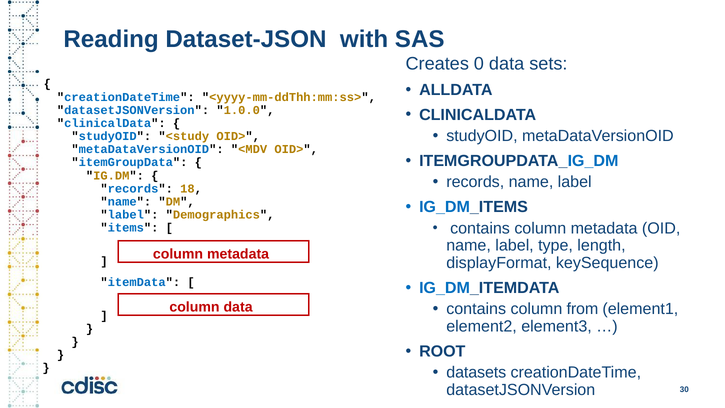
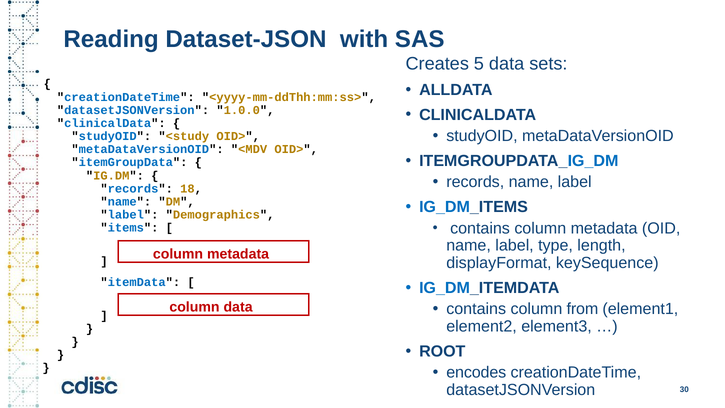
0: 0 -> 5
datasets: datasets -> encodes
